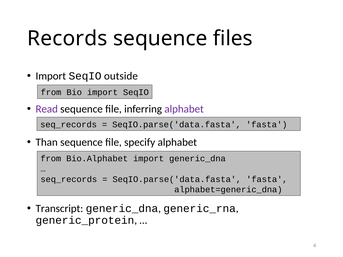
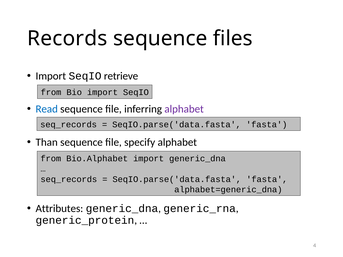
outside: outside -> retrieve
Read colour: purple -> blue
Transcript: Transcript -> Attributes
